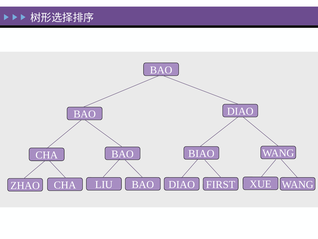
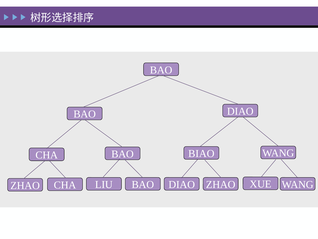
DIAO FIRST: FIRST -> ZHAO
